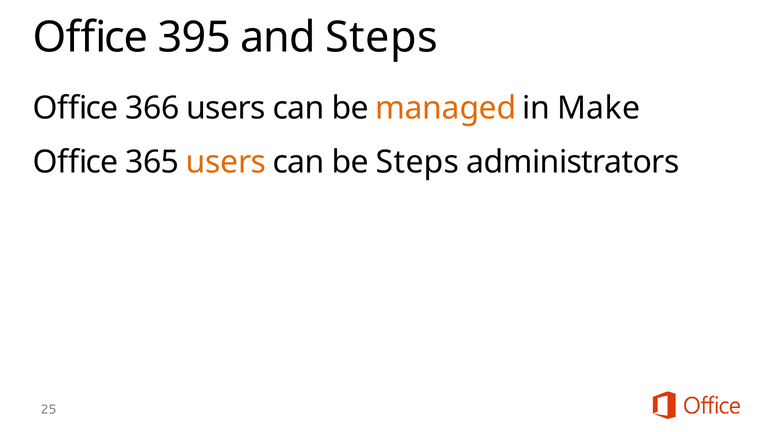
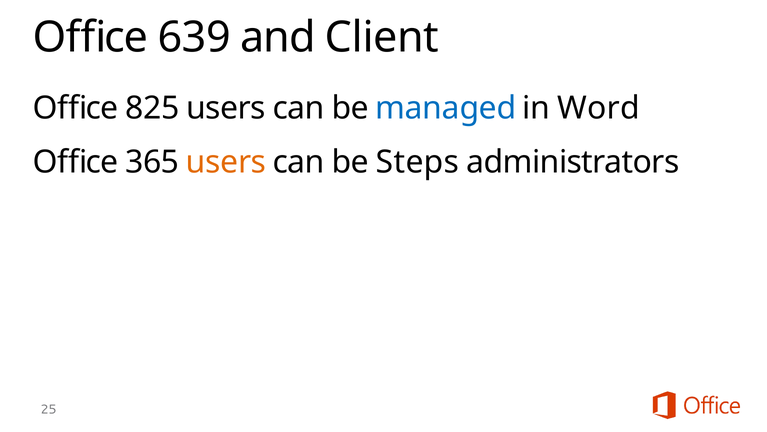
395: 395 -> 639
and Steps: Steps -> Client
366: 366 -> 825
managed colour: orange -> blue
Make: Make -> Word
